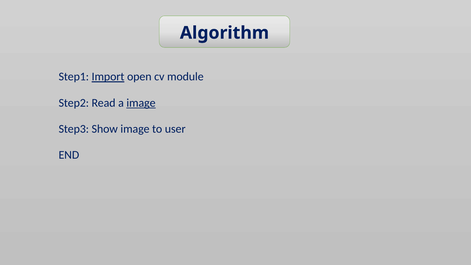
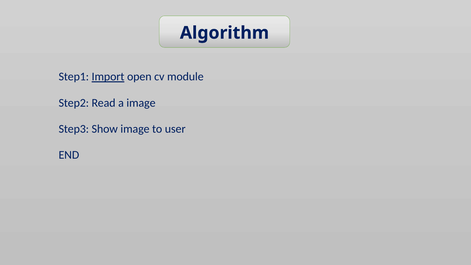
image at (141, 103) underline: present -> none
